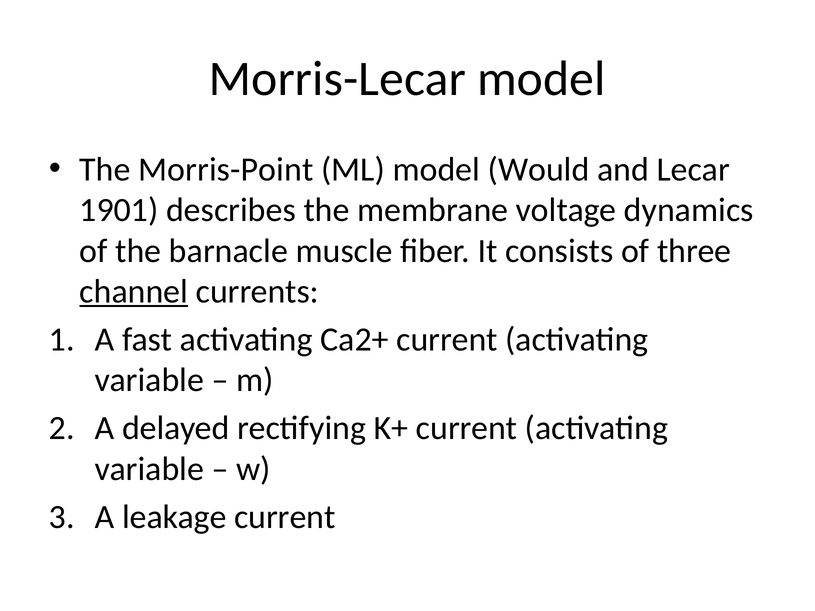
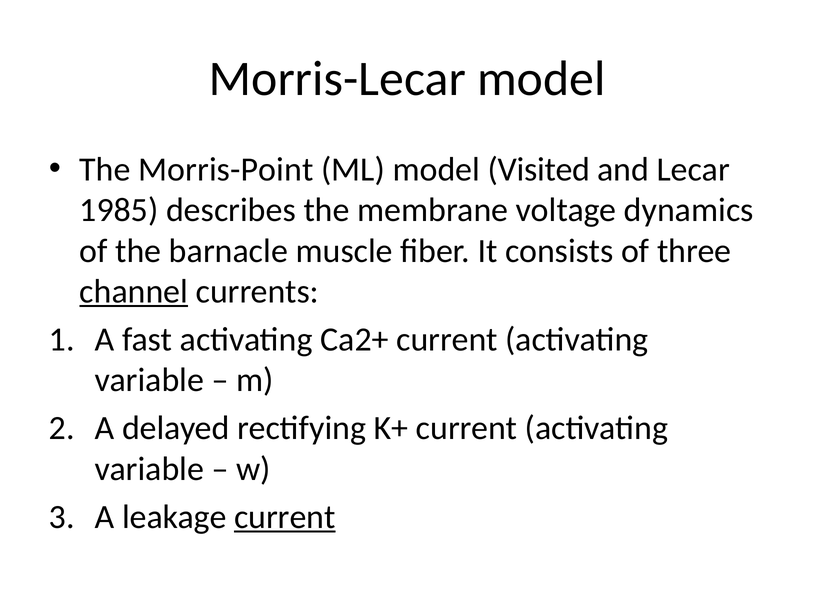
Would: Would -> Visited
1901: 1901 -> 1985
current at (285, 517) underline: none -> present
